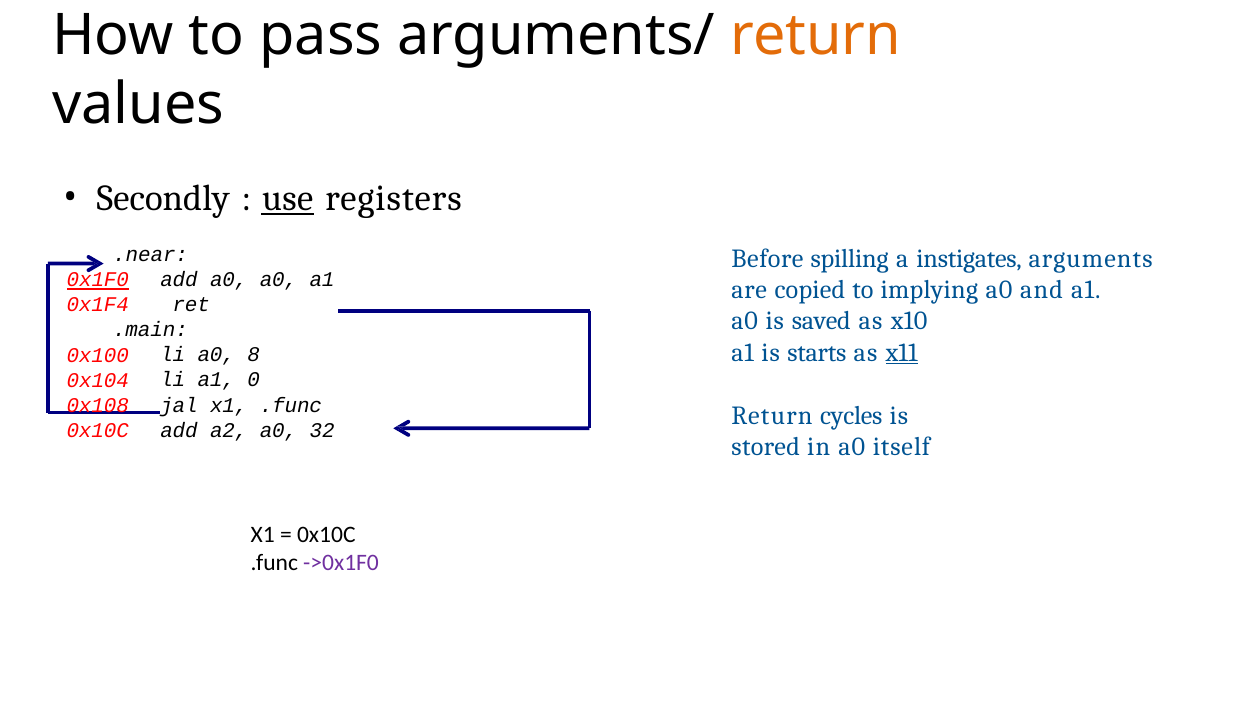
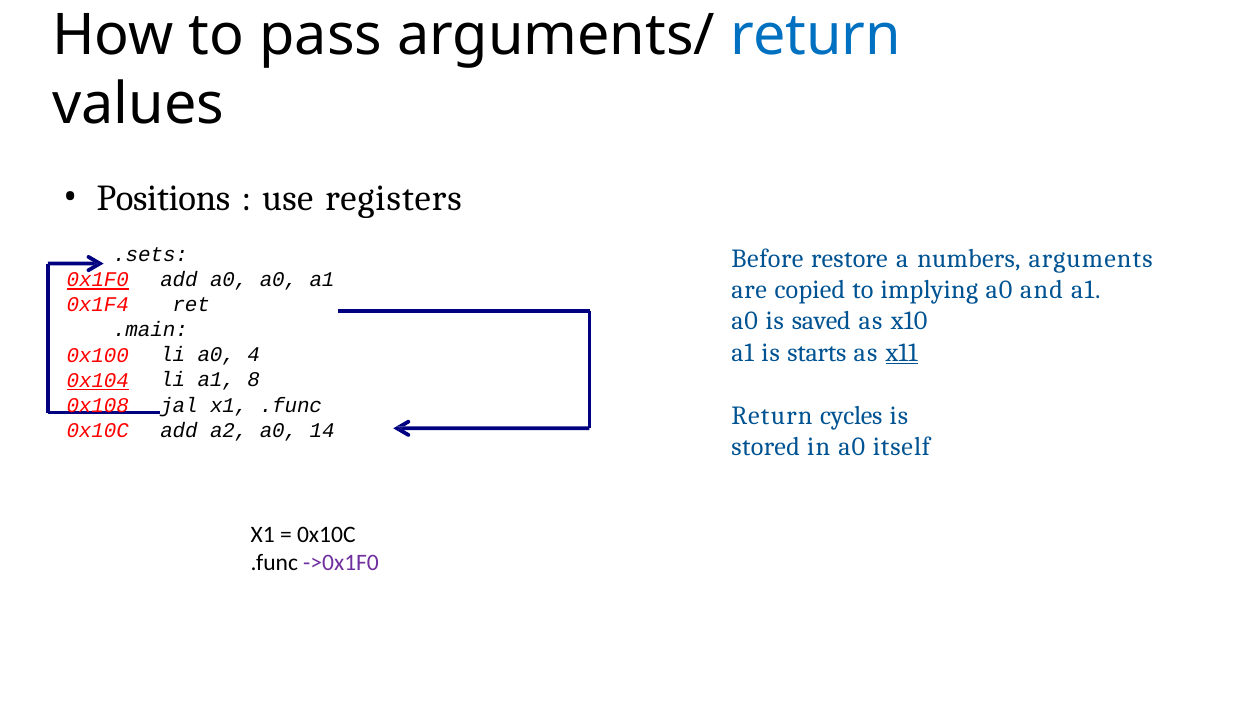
return at (816, 36) colour: orange -> blue
Secondly: Secondly -> Positions
use underline: present -> none
.near: .near -> .sets
spilling: spilling -> restore
instigates: instigates -> numbers
8: 8 -> 4
0: 0 -> 8
0x104 underline: none -> present
32: 32 -> 14
